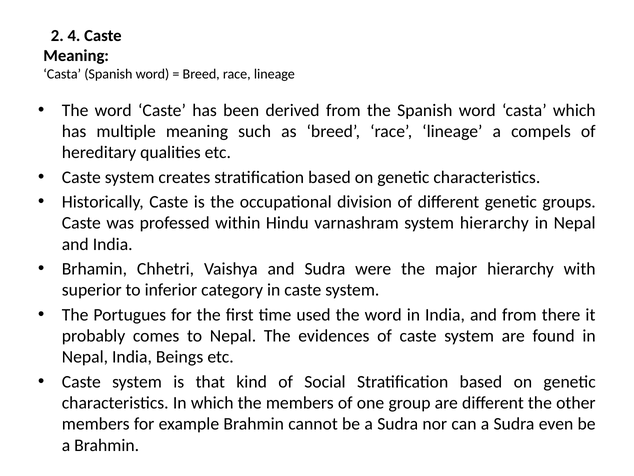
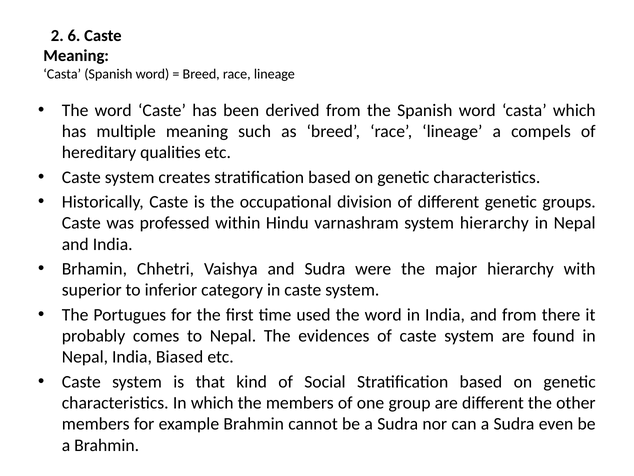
4: 4 -> 6
Beings: Beings -> Biased
